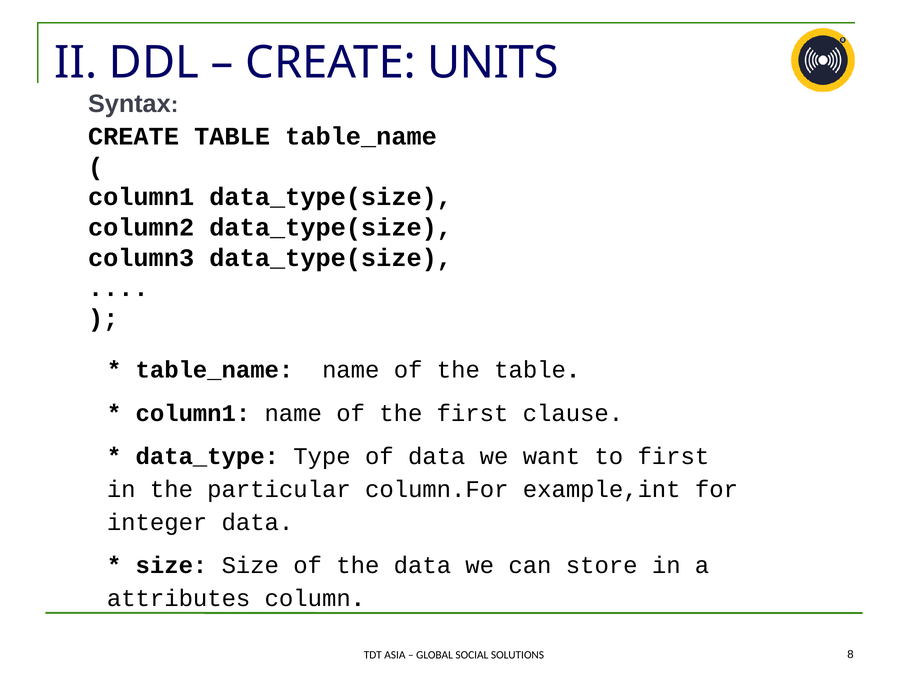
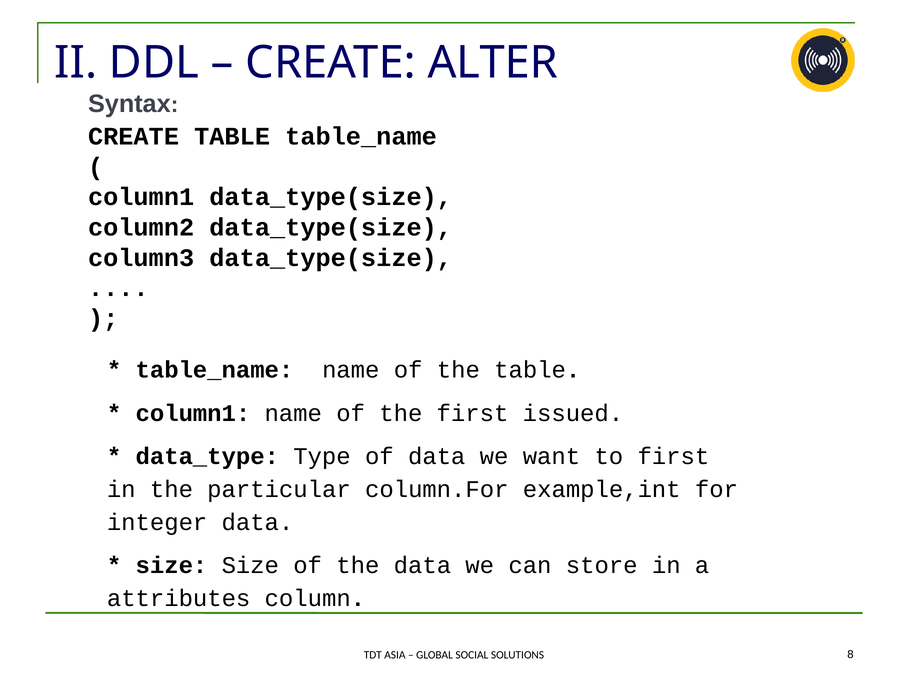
UNITS: UNITS -> ALTER
clause: clause -> issued
